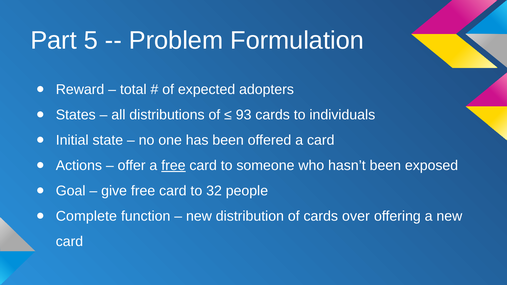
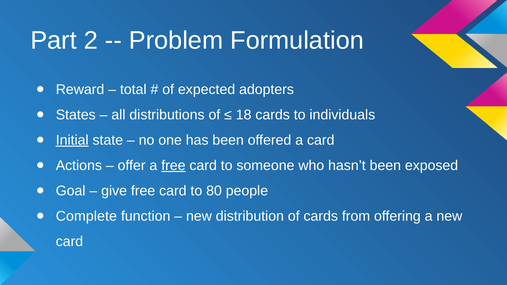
5: 5 -> 2
93: 93 -> 18
Initial underline: none -> present
32: 32 -> 80
over: over -> from
